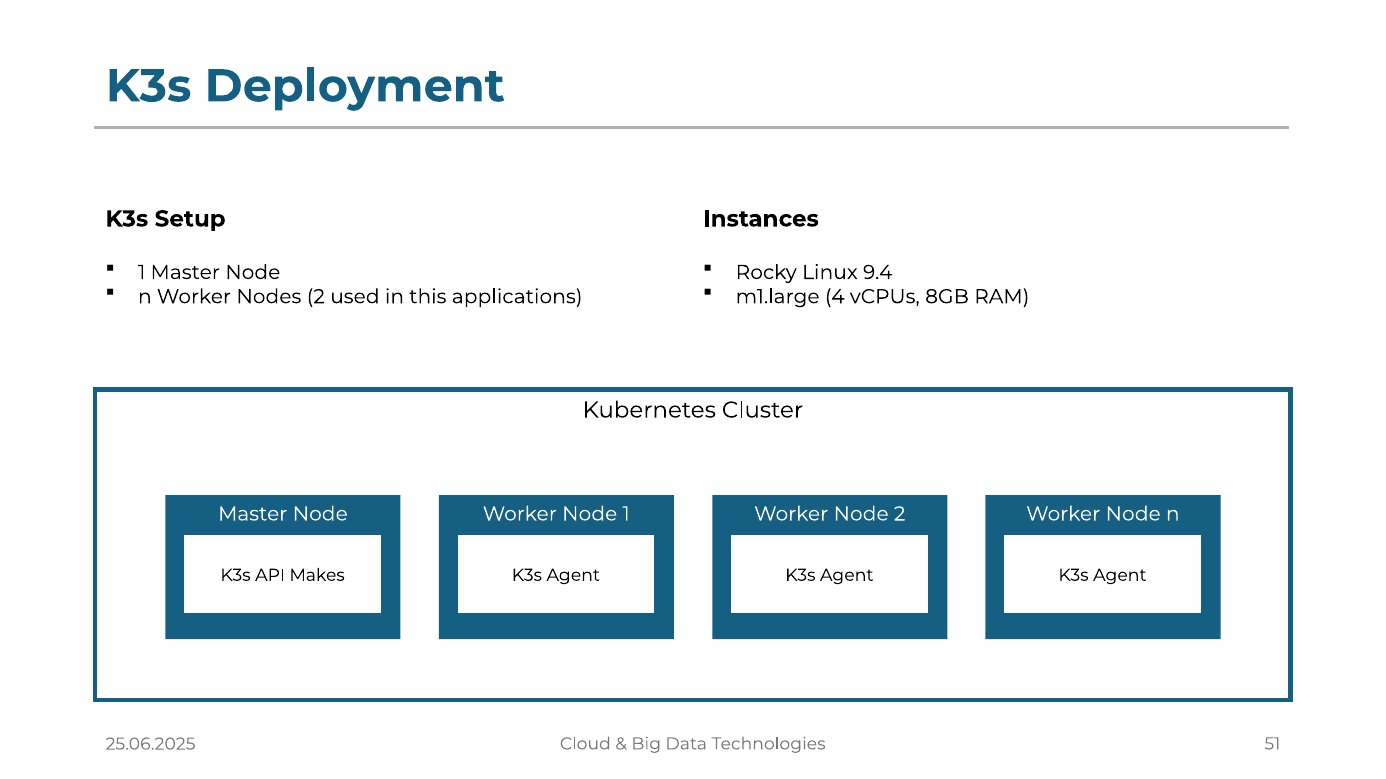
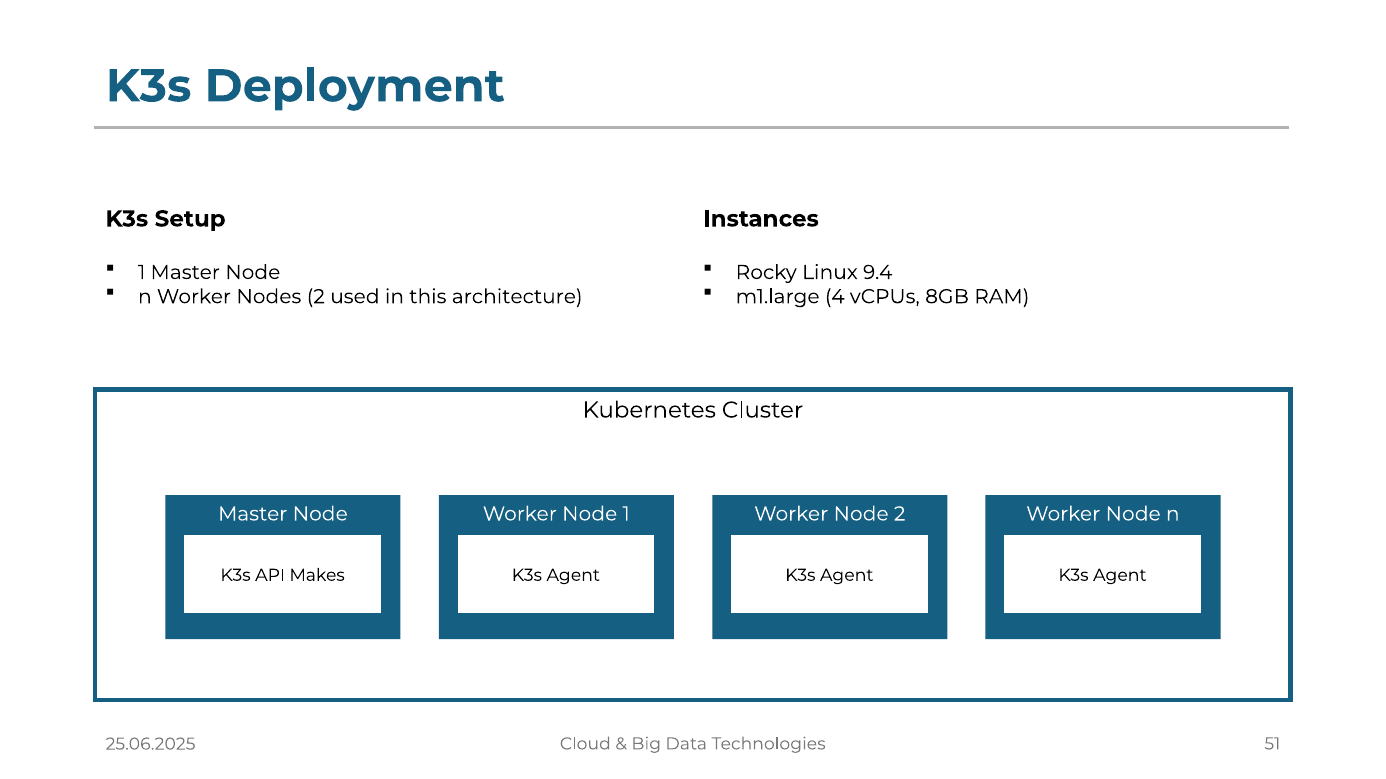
applications: applications -> architecture
